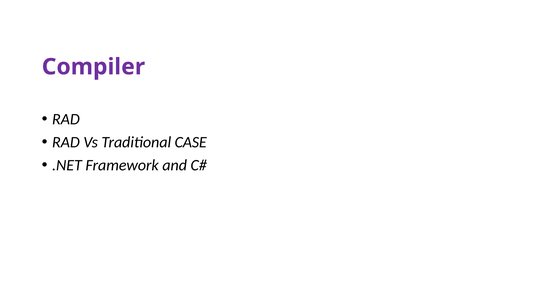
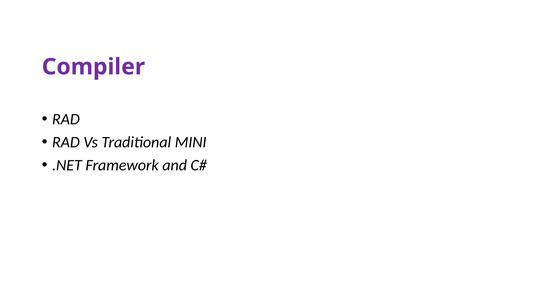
CASE: CASE -> MINI
